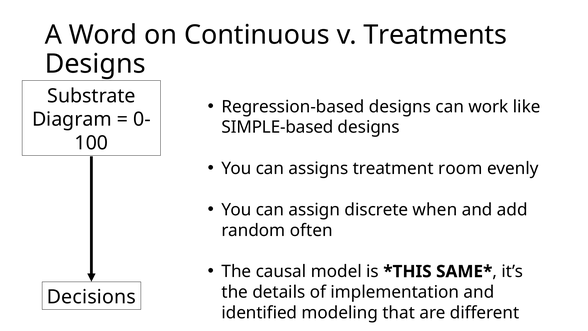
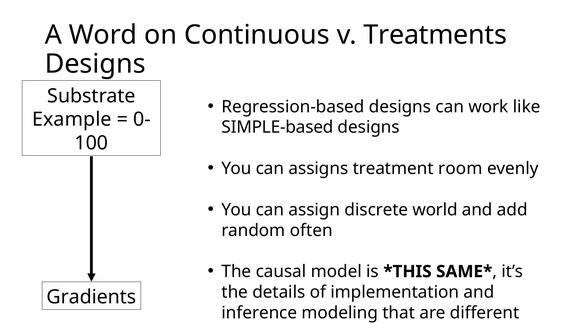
Diagram: Diagram -> Example
when: when -> world
Decisions: Decisions -> Gradients
identified: identified -> inference
